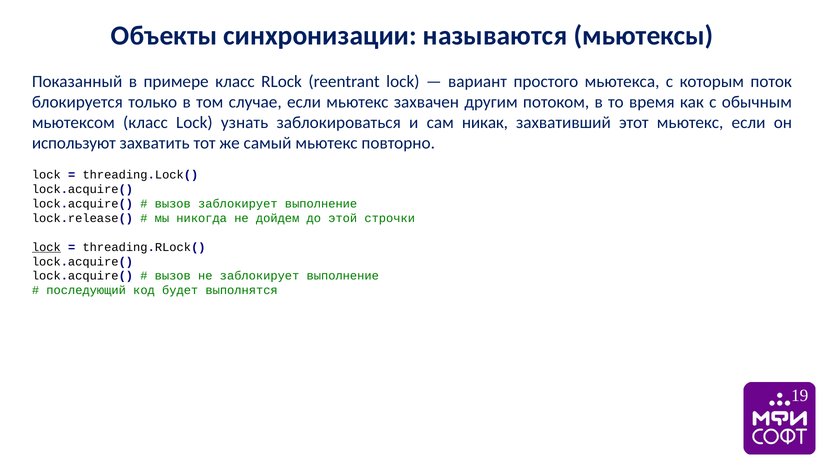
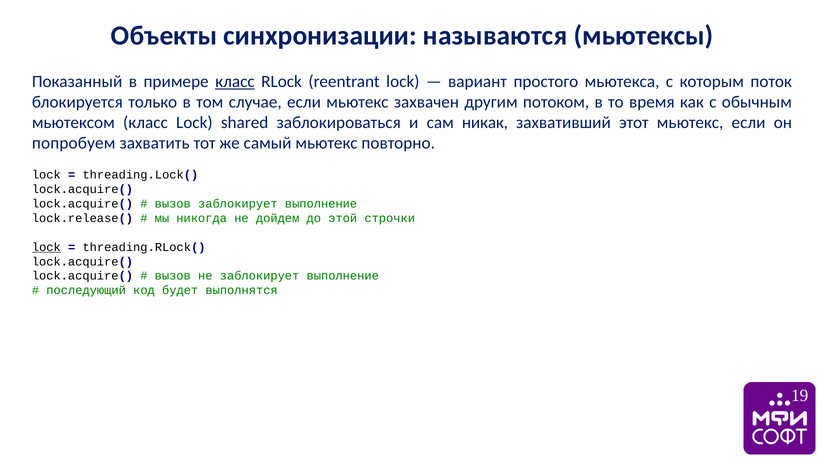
класс at (235, 81) underline: none -> present
узнать: узнать -> shared
используют: используют -> попробуем
